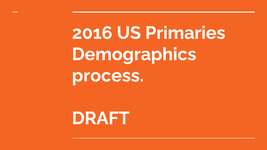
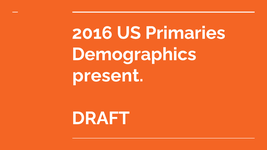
process: process -> present
